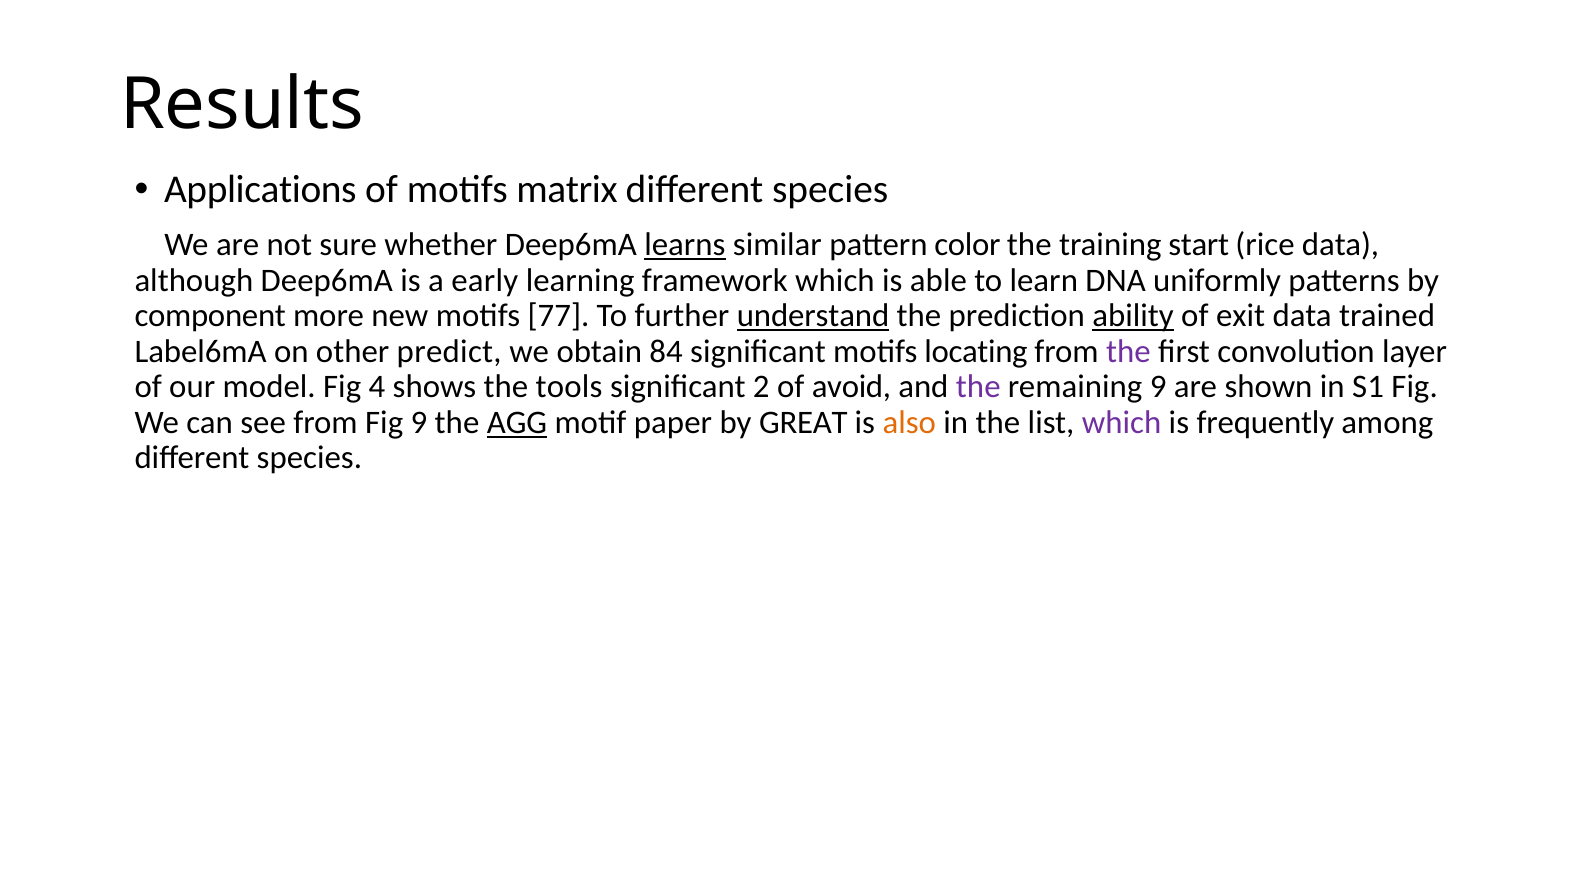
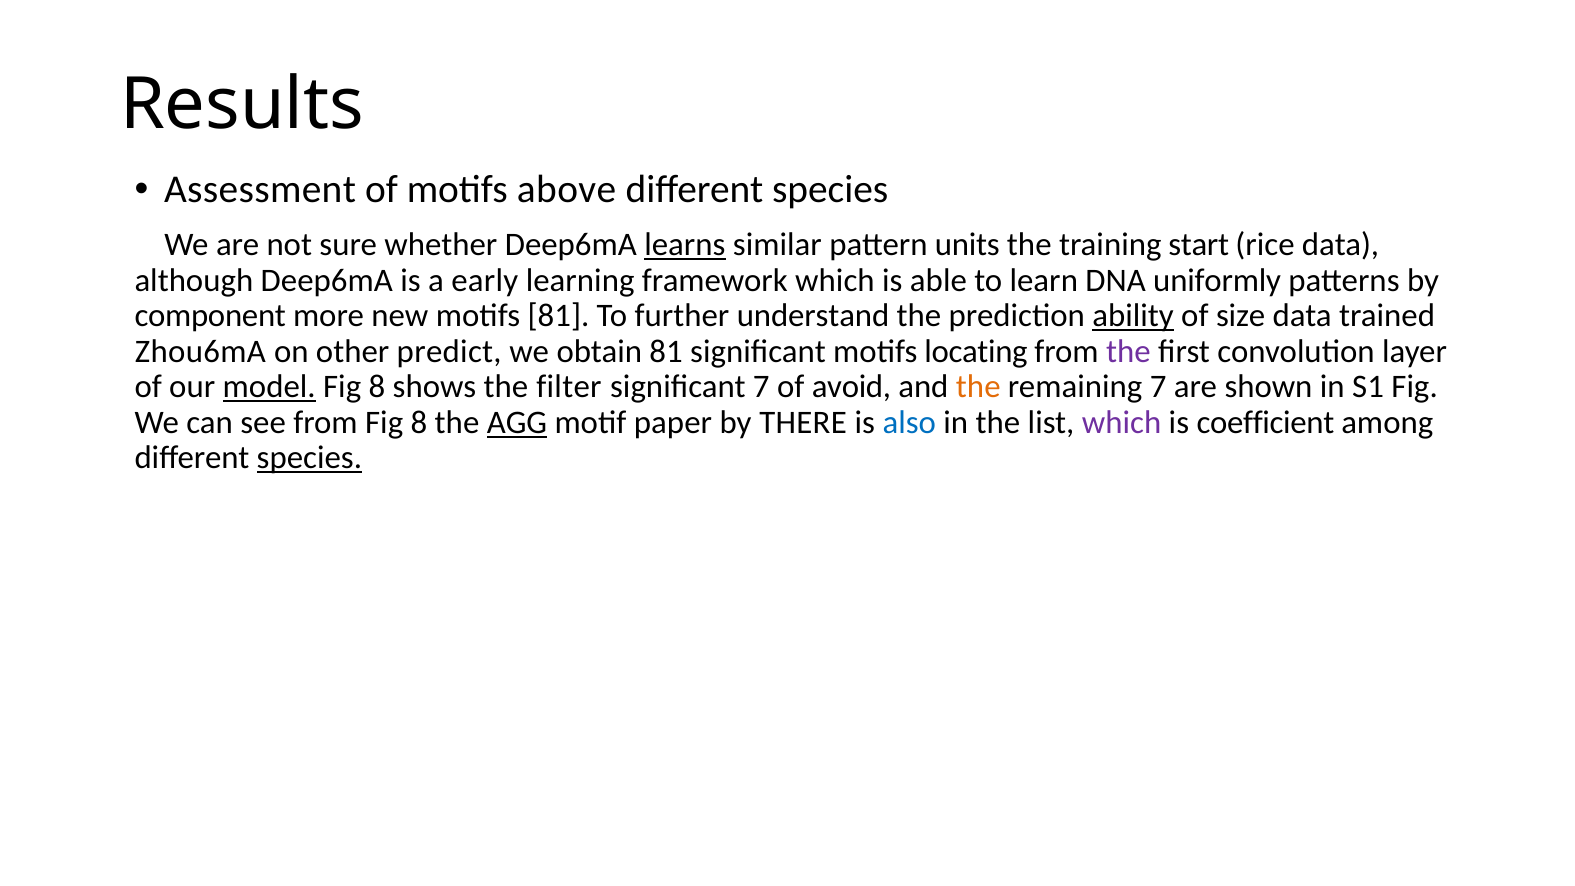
Applications: Applications -> Assessment
matrix: matrix -> above
color: color -> units
motifs 77: 77 -> 81
understand underline: present -> none
exit: exit -> size
Label6mA: Label6mA -> Zhou6mA
obtain 84: 84 -> 81
model underline: none -> present
4 at (377, 387): 4 -> 8
tools: tools -> filter
significant 2: 2 -> 7
the at (978, 387) colour: purple -> orange
remaining 9: 9 -> 7
from Fig 9: 9 -> 8
GREAT: GREAT -> THERE
also colour: orange -> blue
frequently: frequently -> coefficient
species at (309, 458) underline: none -> present
